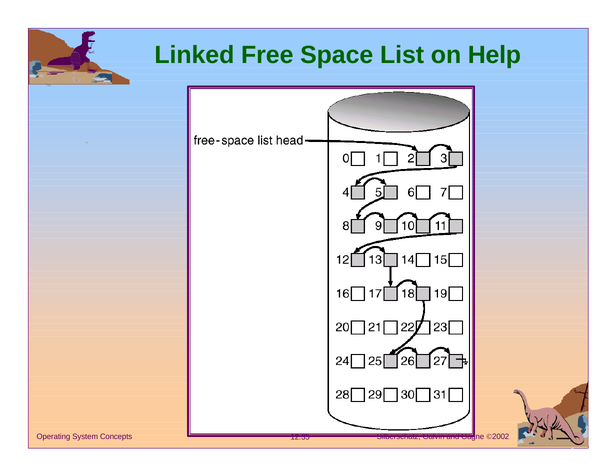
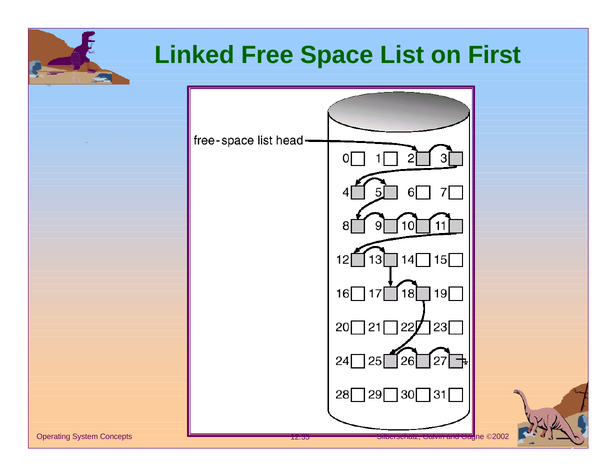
Help: Help -> First
